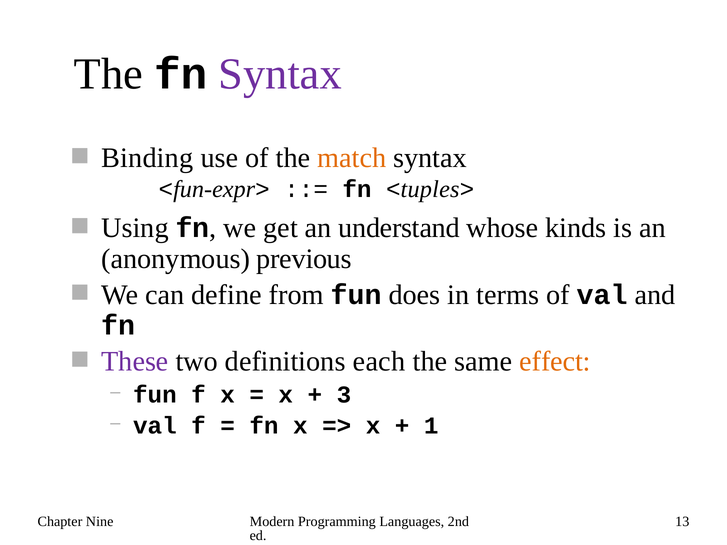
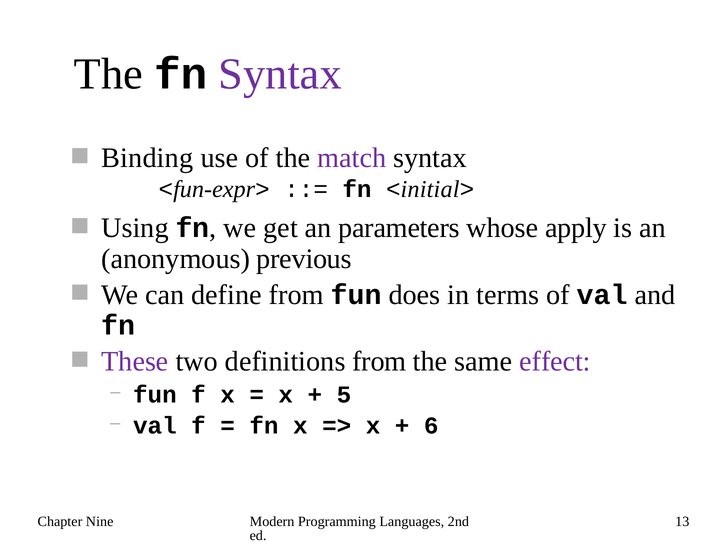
match colour: orange -> purple
tuples: tuples -> initial
understand: understand -> parameters
kinds: kinds -> apply
definitions each: each -> from
effect colour: orange -> purple
3: 3 -> 5
1: 1 -> 6
